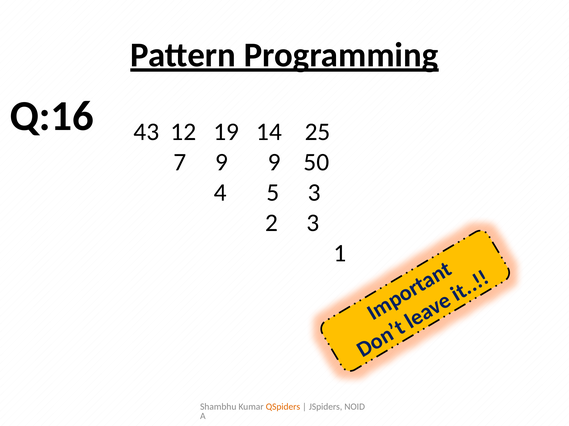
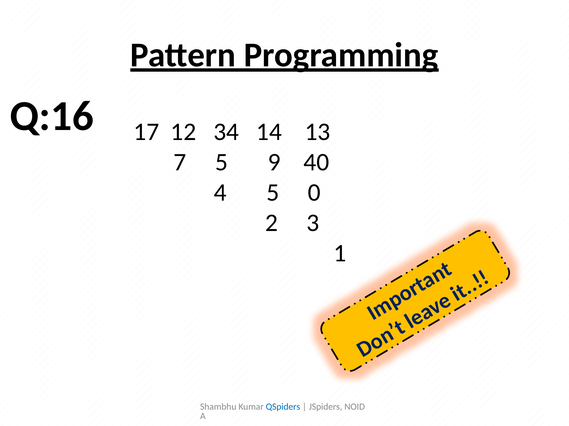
43: 43 -> 17
19: 19 -> 34
25: 25 -> 13
7 9: 9 -> 5
50: 50 -> 40
5 3: 3 -> 0
QSpiders colour: orange -> blue
